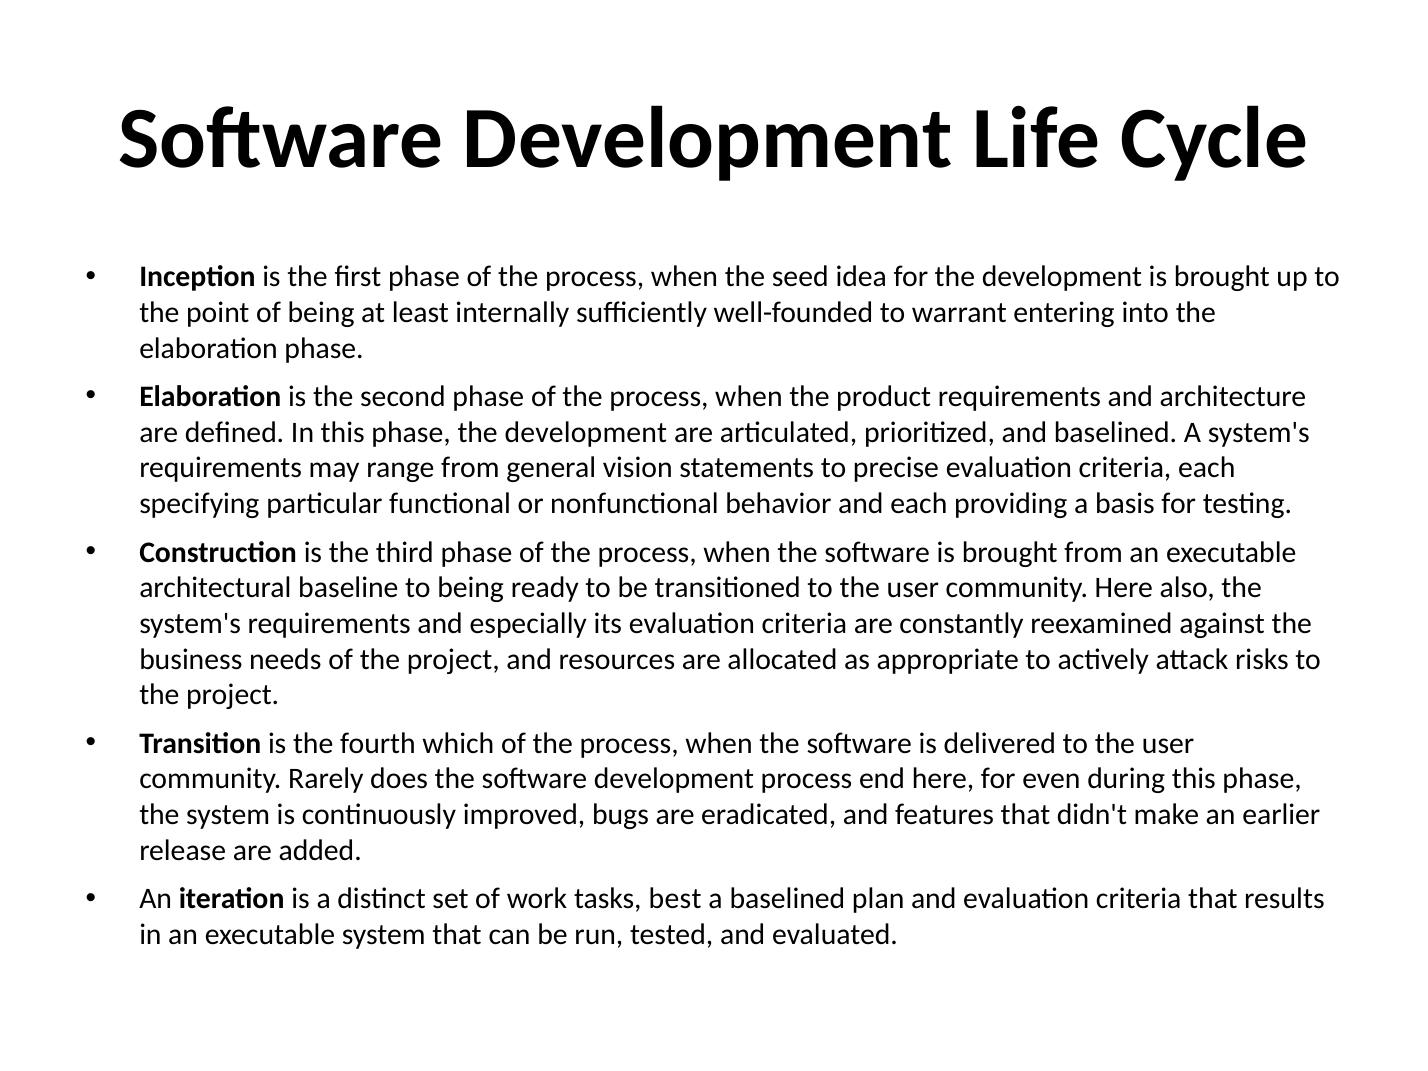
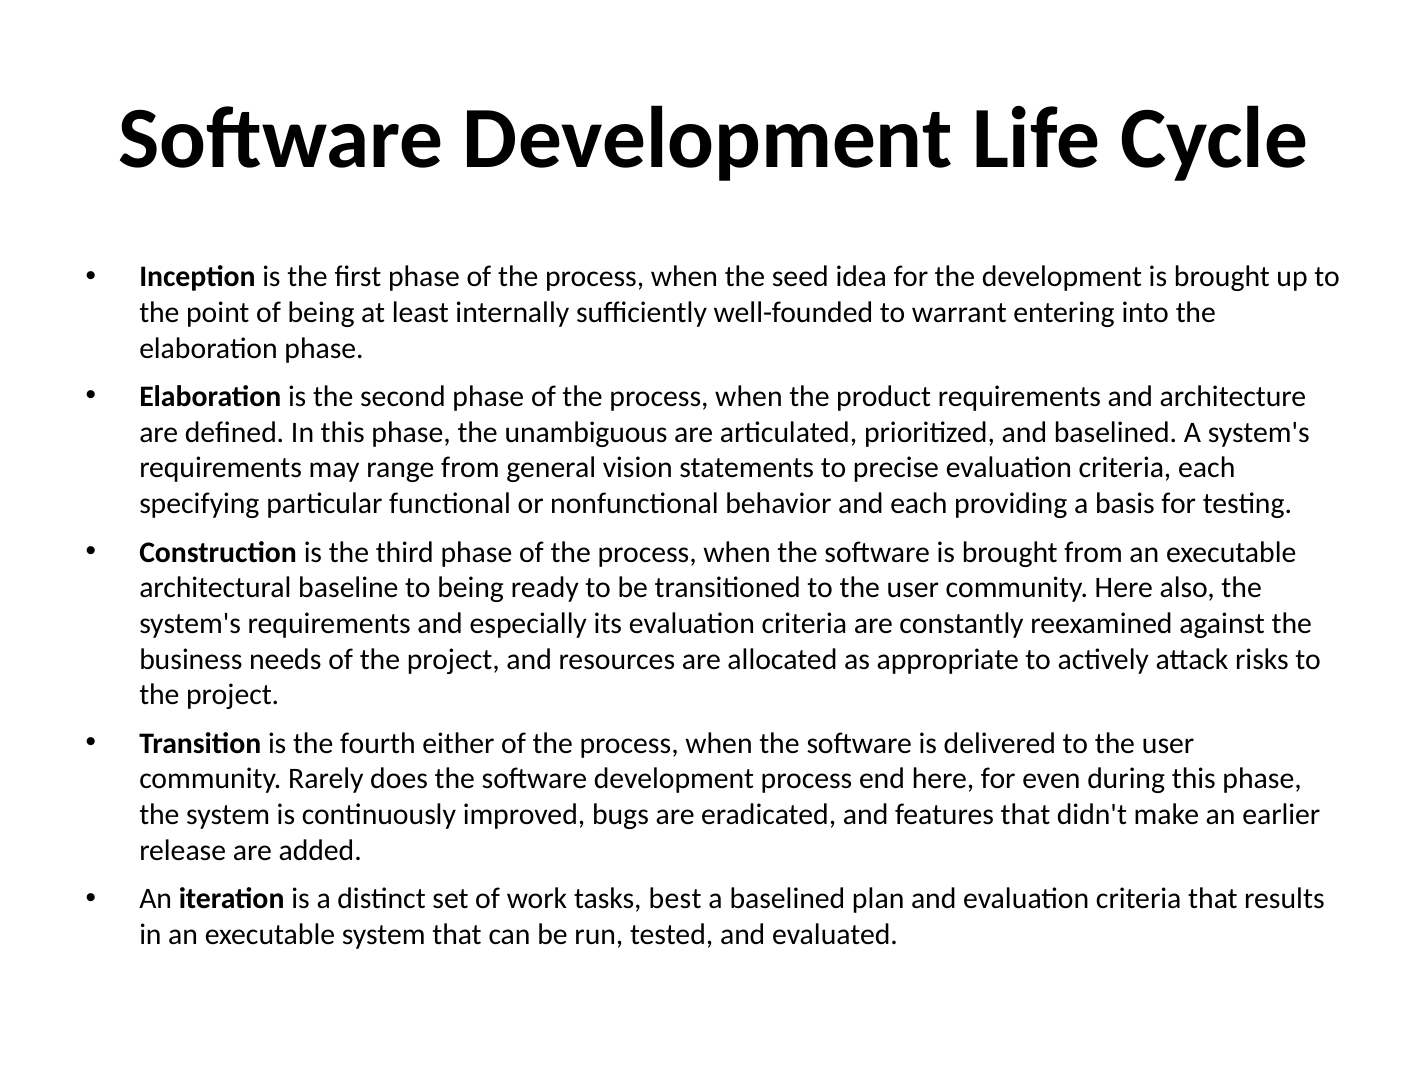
phase the development: development -> unambiguous
which: which -> either
